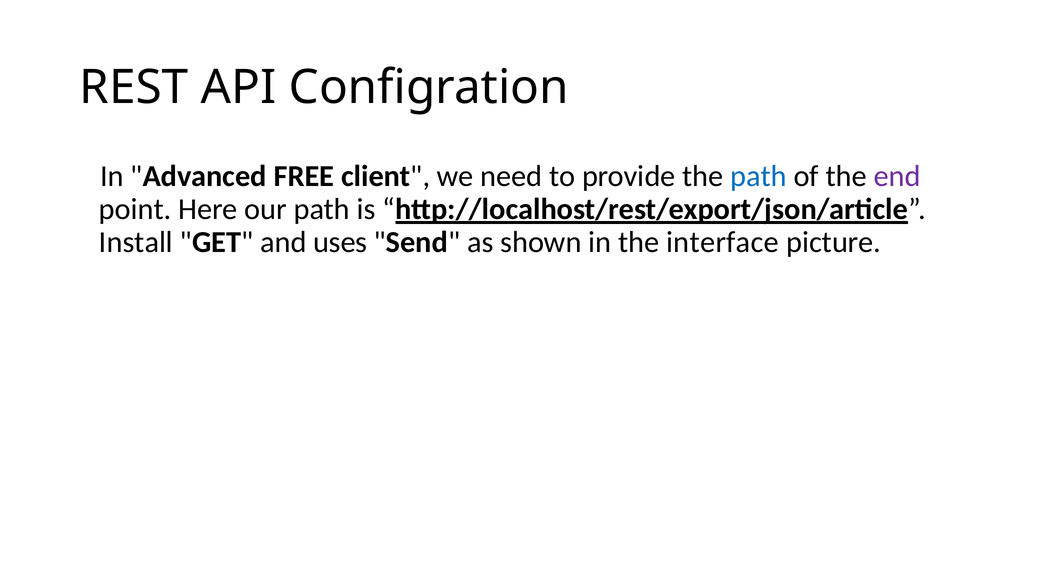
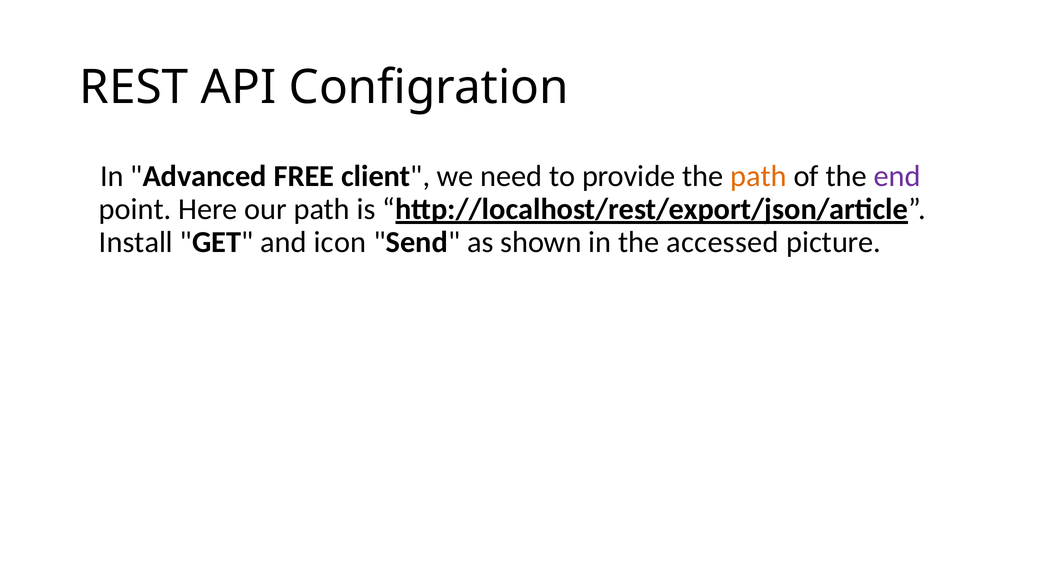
path at (759, 176) colour: blue -> orange
uses: uses -> icon
interface: interface -> accessed
